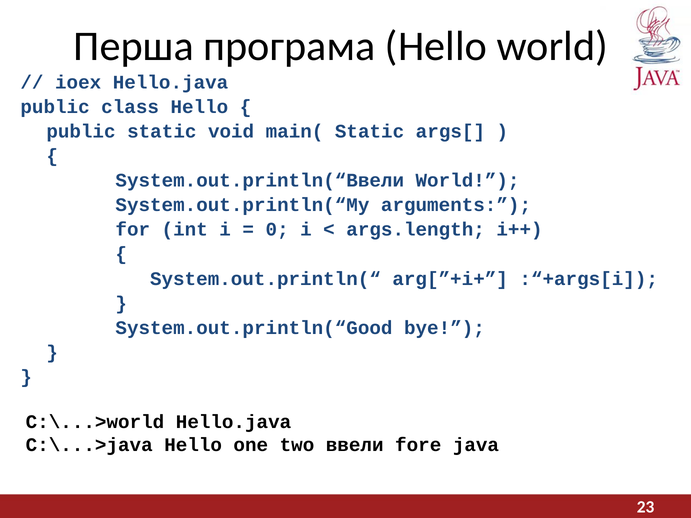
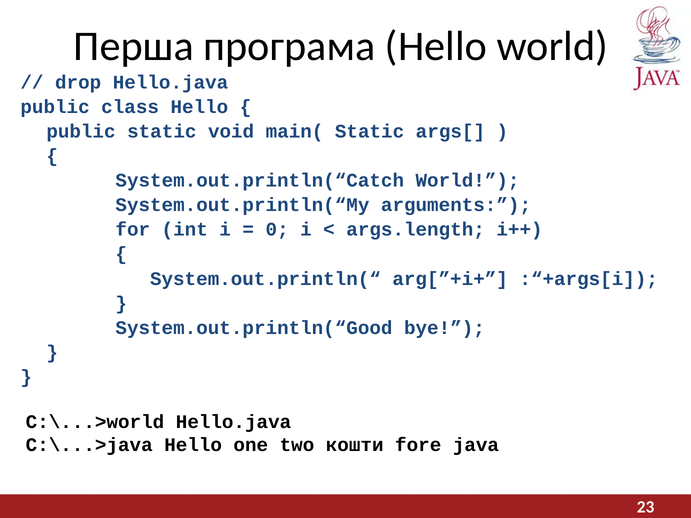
ioex: ioex -> drop
System.out.println(“Ввели: System.out.println(“Ввели -> System.out.println(“Catch
ввели: ввели -> кошти
